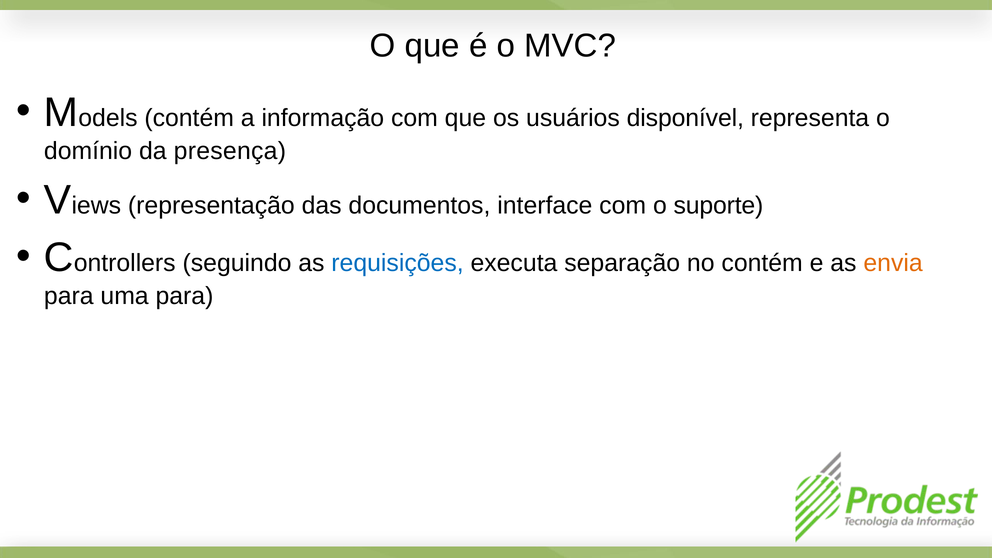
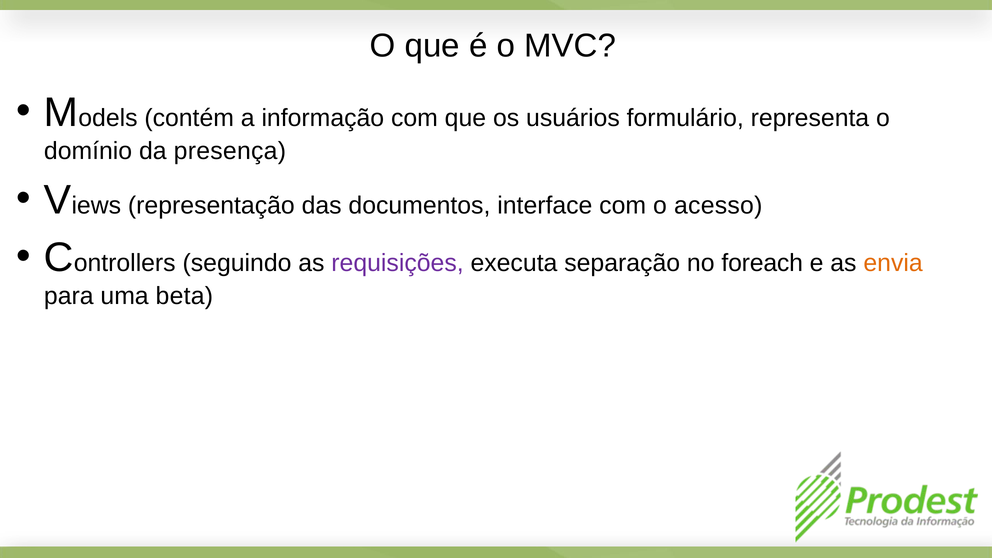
disponível: disponível -> formulário
suporte: suporte -> acesso
requisições colour: blue -> purple
no contém: contém -> foreach
uma para: para -> beta
